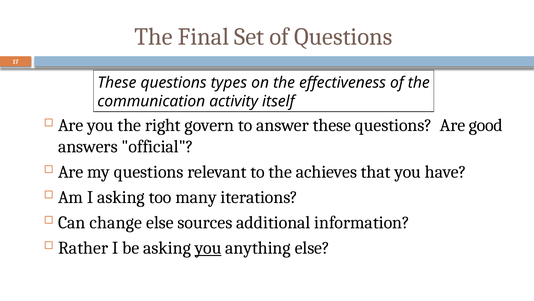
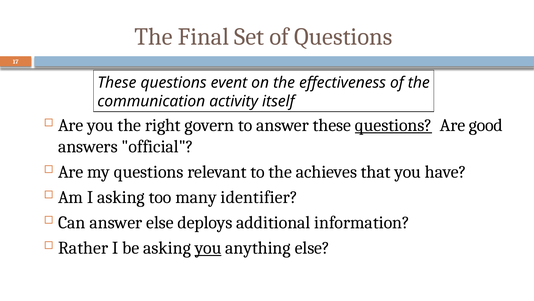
types: types -> event
questions at (394, 125) underline: none -> present
iterations: iterations -> identifier
Can change: change -> answer
sources: sources -> deploys
